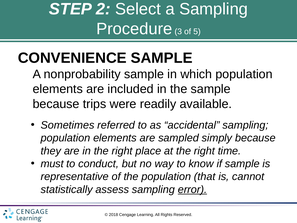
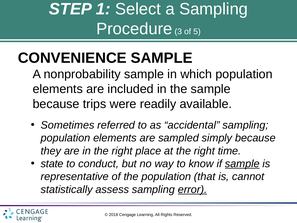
2: 2 -> 1
must: must -> state
sample at (242, 164) underline: none -> present
